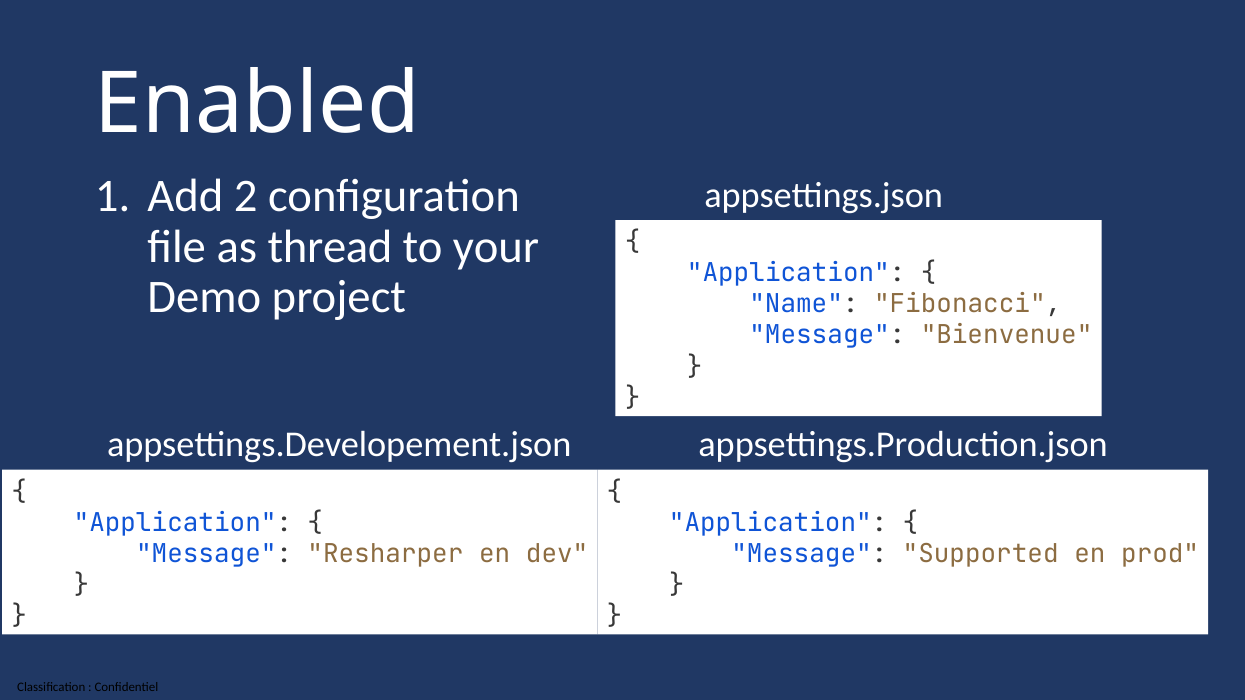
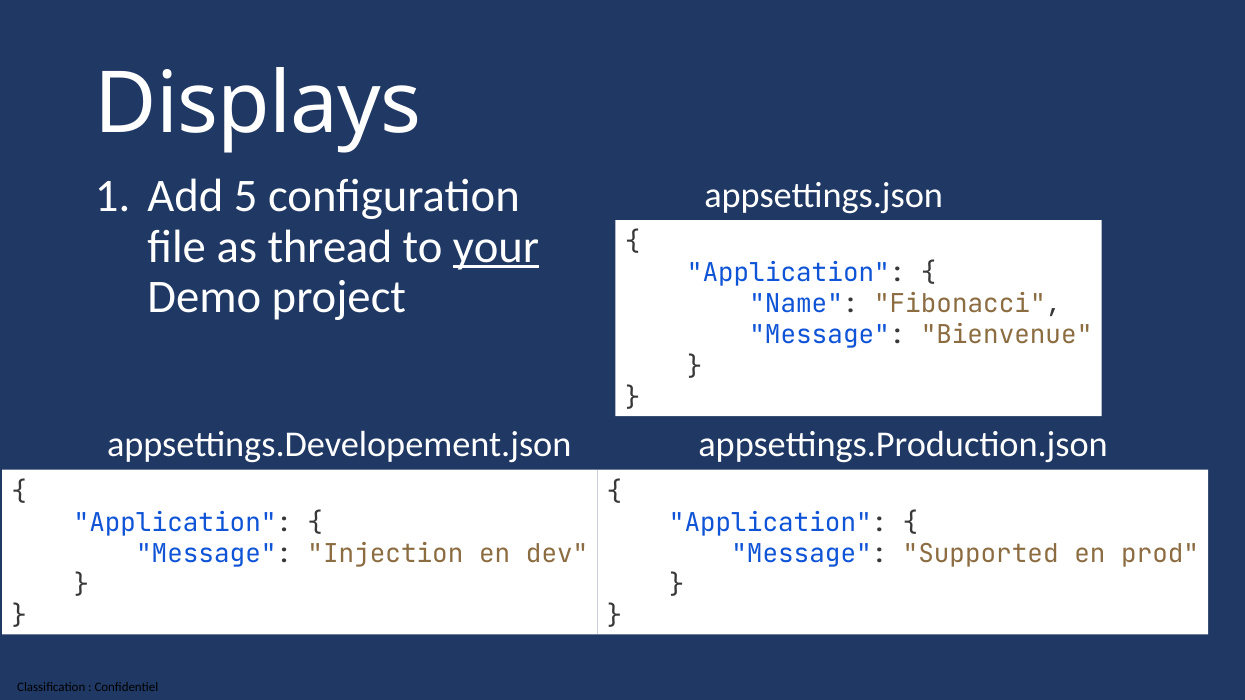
Enabled: Enabled -> Displays
2: 2 -> 5
your underline: none -> present
Resharper: Resharper -> Injection
